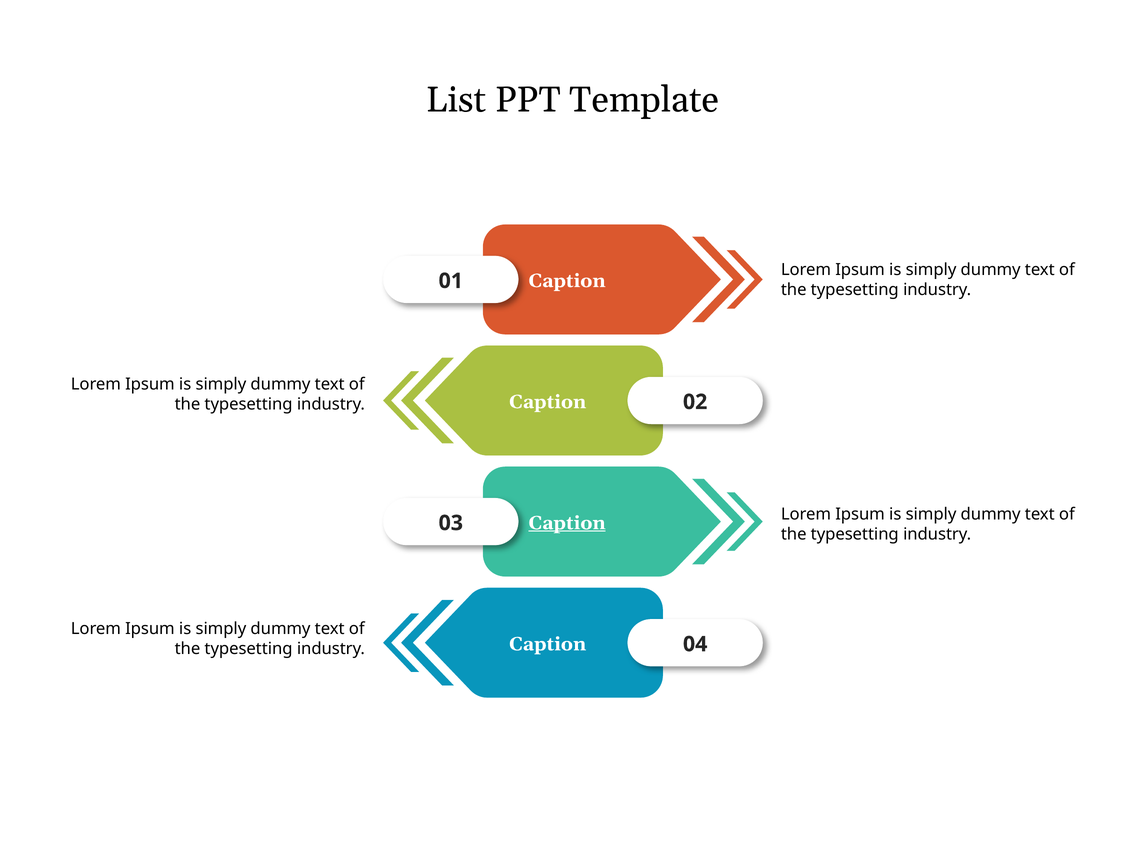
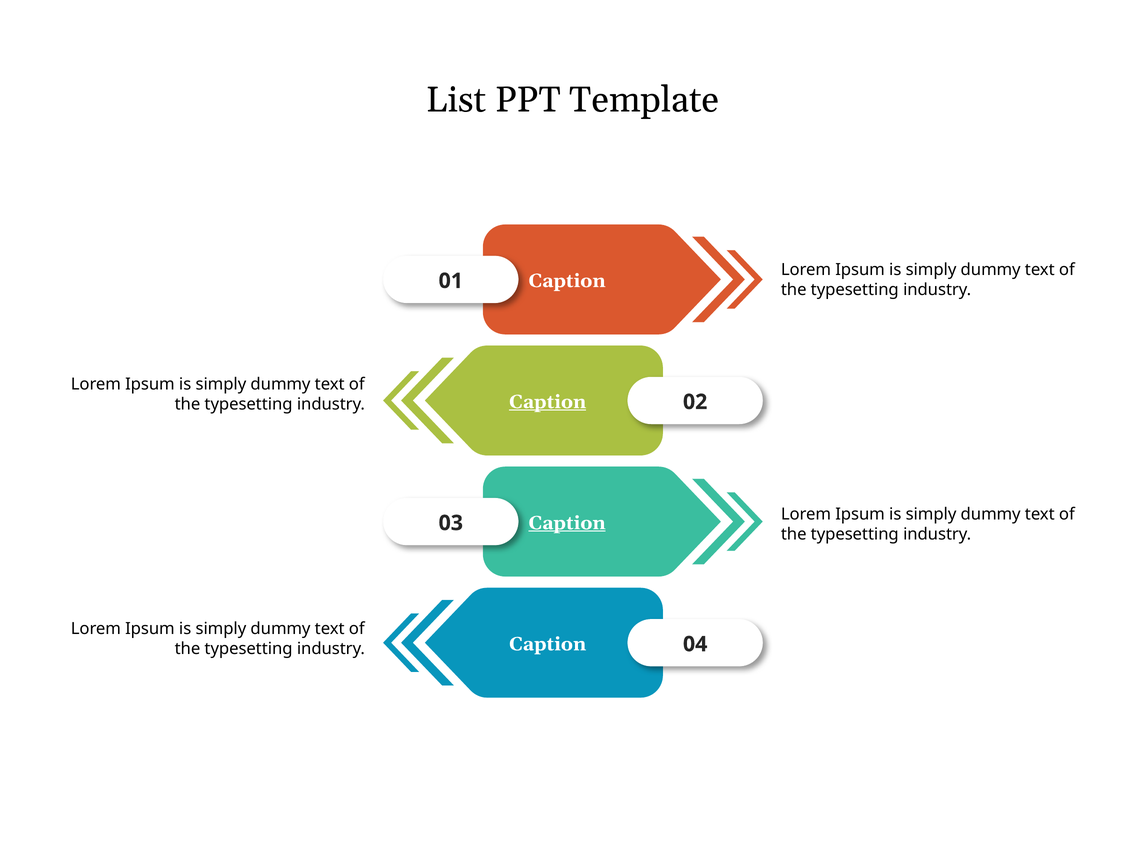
Caption at (548, 402) underline: none -> present
